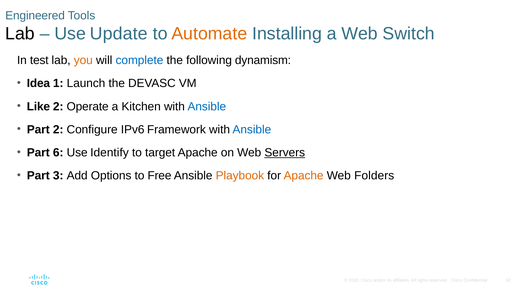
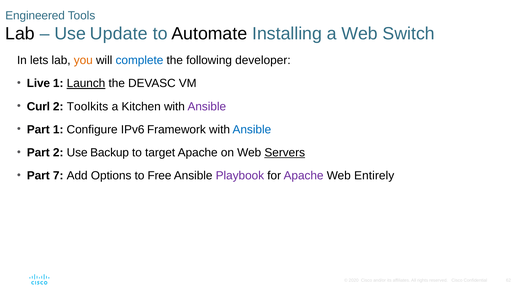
Automate colour: orange -> black
test: test -> lets
dynamism: dynamism -> developer
Idea: Idea -> Live
Launch underline: none -> present
Like: Like -> Curl
Operate: Operate -> Toolkits
Ansible at (207, 106) colour: blue -> purple
Part 2: 2 -> 1
Part 6: 6 -> 2
Identify: Identify -> Backup
3: 3 -> 7
Playbook colour: orange -> purple
Apache at (304, 175) colour: orange -> purple
Folders: Folders -> Entirely
